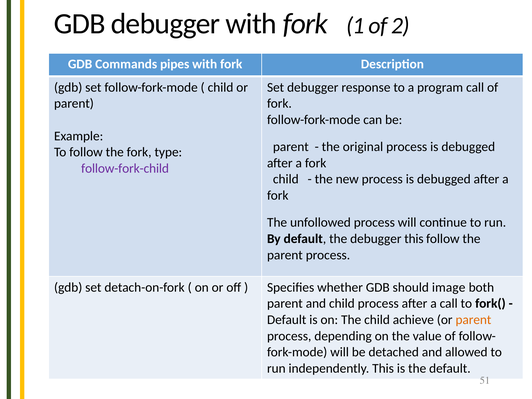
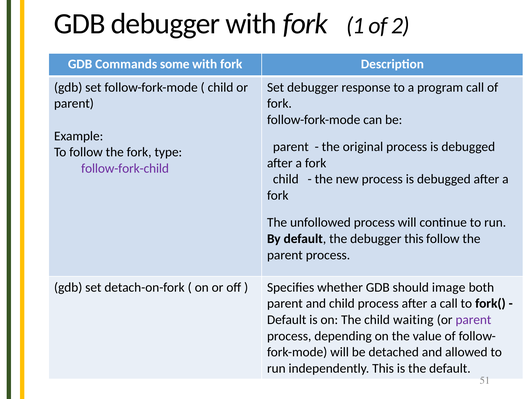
pipes: pipes -> some
achieve: achieve -> waiting
parent at (473, 320) colour: orange -> purple
